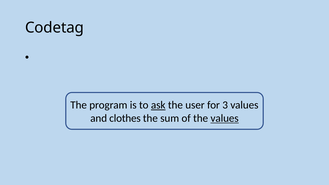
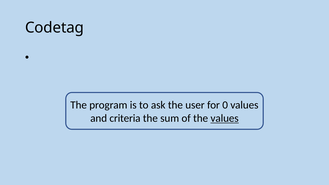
ask underline: present -> none
3: 3 -> 0
clothes: clothes -> criteria
